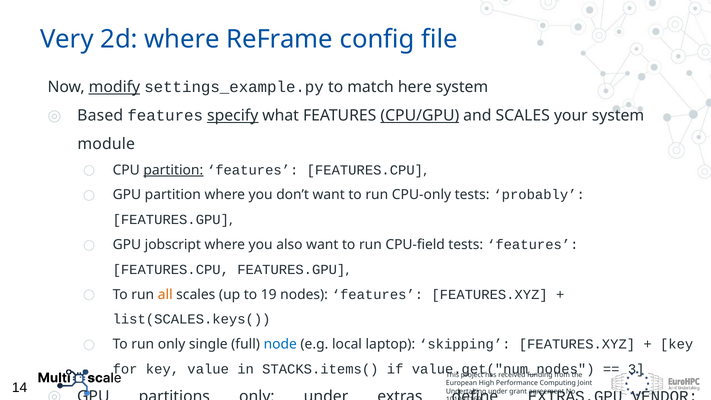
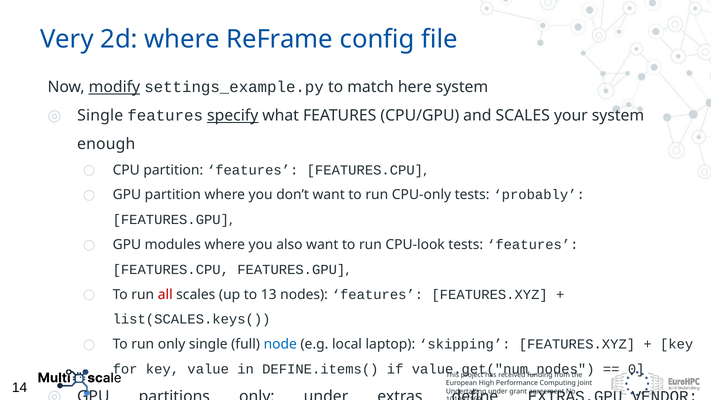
Based at (100, 116): Based -> Single
CPU/GPU underline: present -> none
module: module -> enough
partition at (173, 170) underline: present -> none
jobscript: jobscript -> modules
CPU-field: CPU-field -> CPU-look
all colour: orange -> red
19: 19 -> 13
STACKS.items(: STACKS.items( -> DEFINE.items(
3: 3 -> 0
